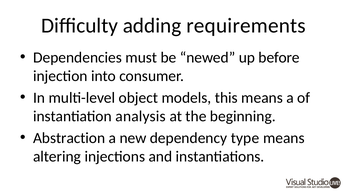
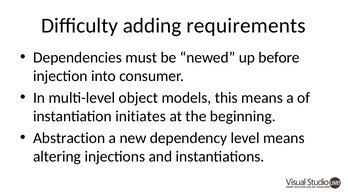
analysis: analysis -> initiates
type: type -> level
